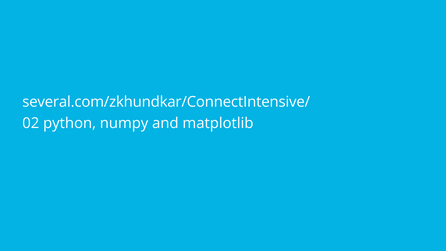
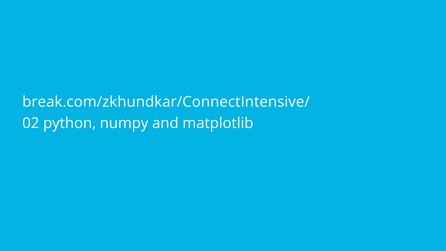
several.com/zkhundkar/ConnectIntensive/: several.com/zkhundkar/ConnectIntensive/ -> break.com/zkhundkar/ConnectIntensive/
